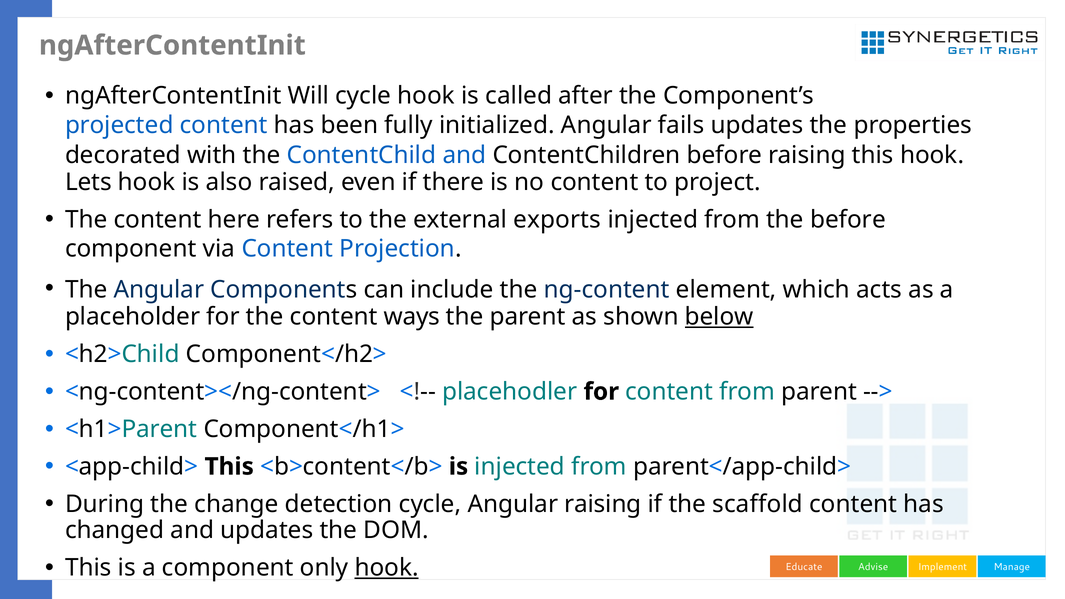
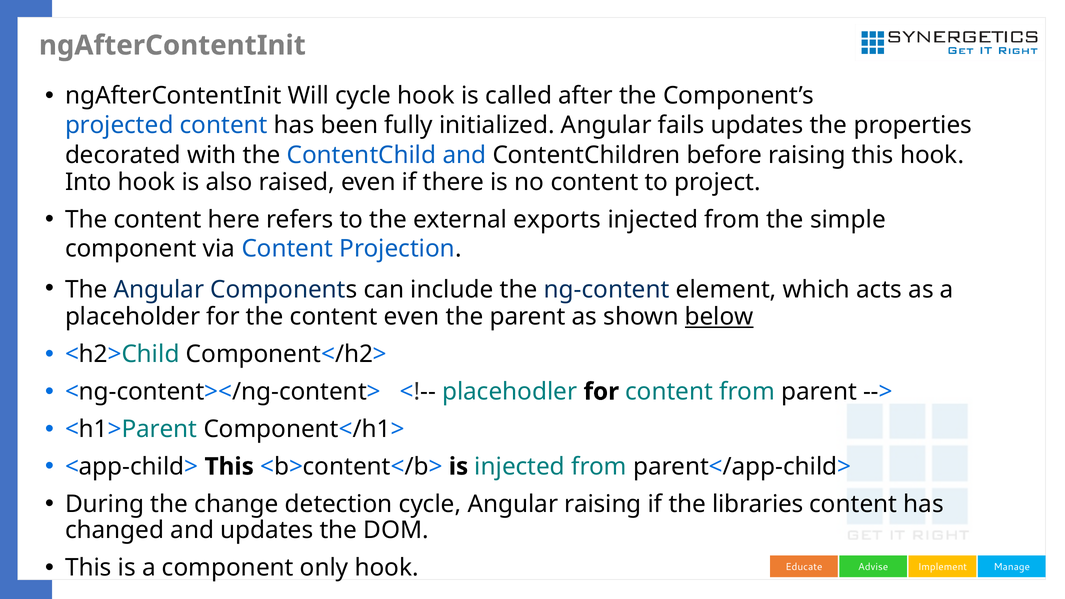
Lets: Lets -> Into
the before: before -> simple
content ways: ways -> even
scaffold: scaffold -> libraries
hook at (387, 568) underline: present -> none
